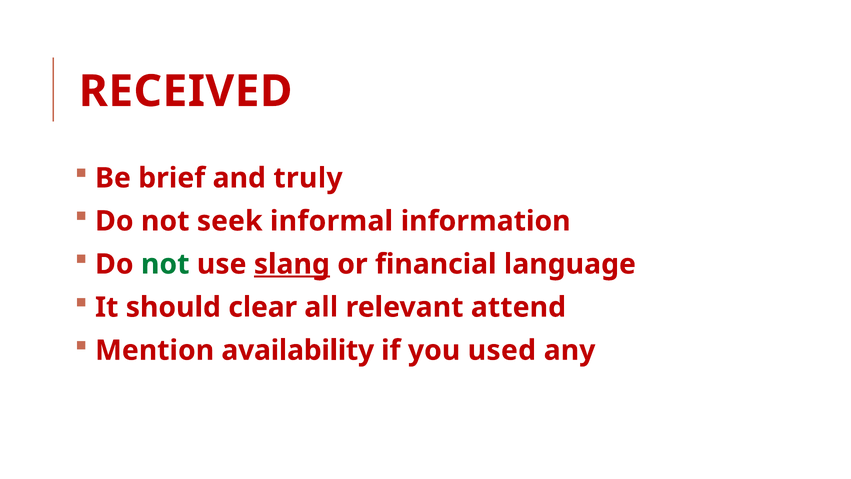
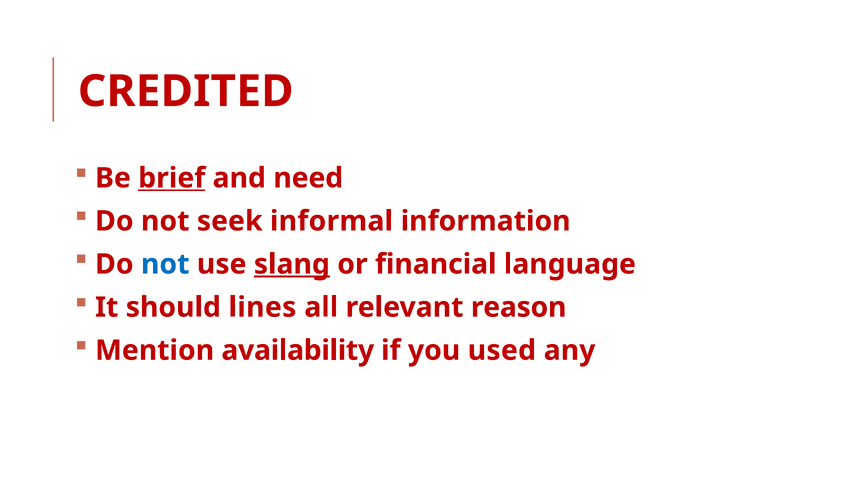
RECEIVED: RECEIVED -> CREDITED
brief underline: none -> present
truly: truly -> need
not at (165, 264) colour: green -> blue
clear: clear -> lines
attend: attend -> reason
